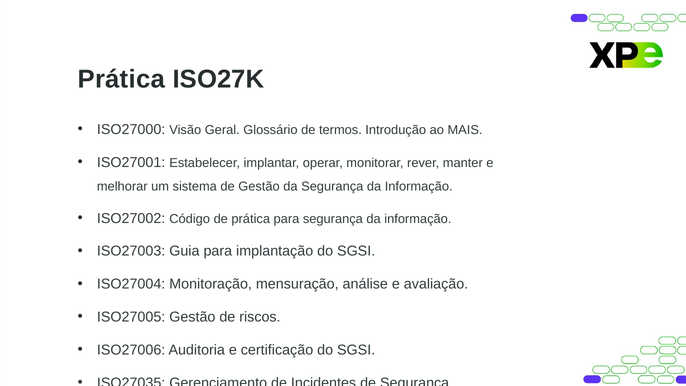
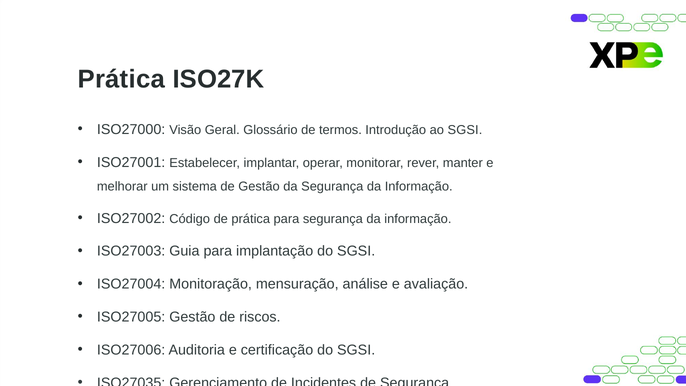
ao MAIS: MAIS -> SGSI
